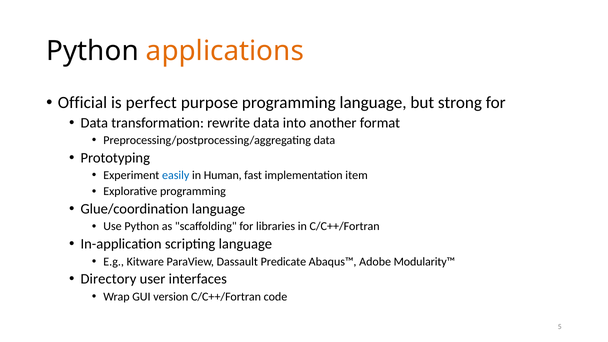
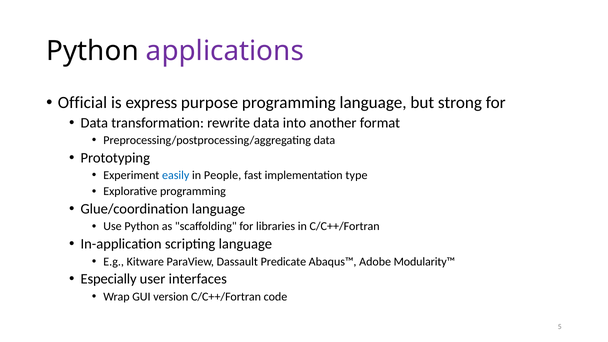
applications colour: orange -> purple
perfect: perfect -> express
Human: Human -> People
item: item -> type
Directory: Directory -> Especially
